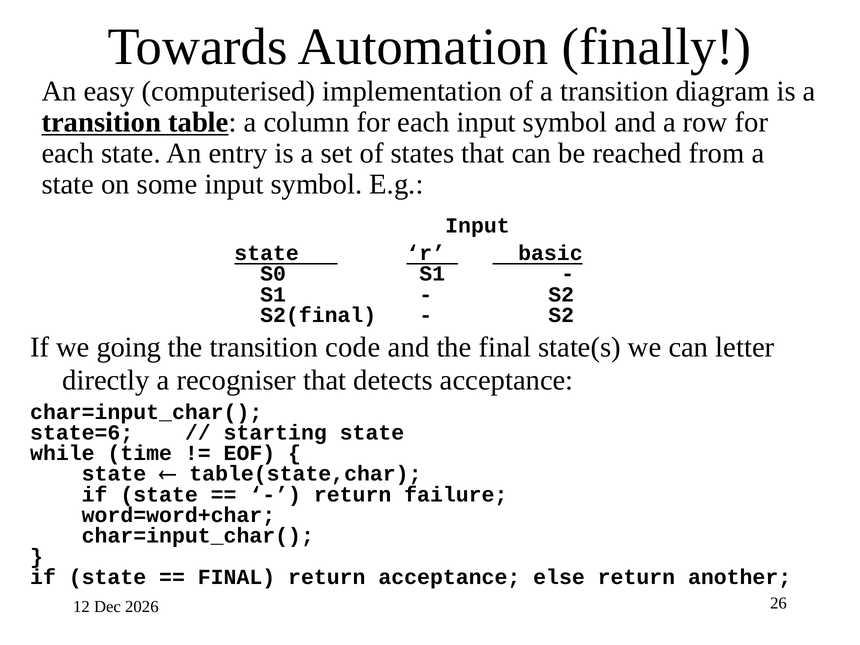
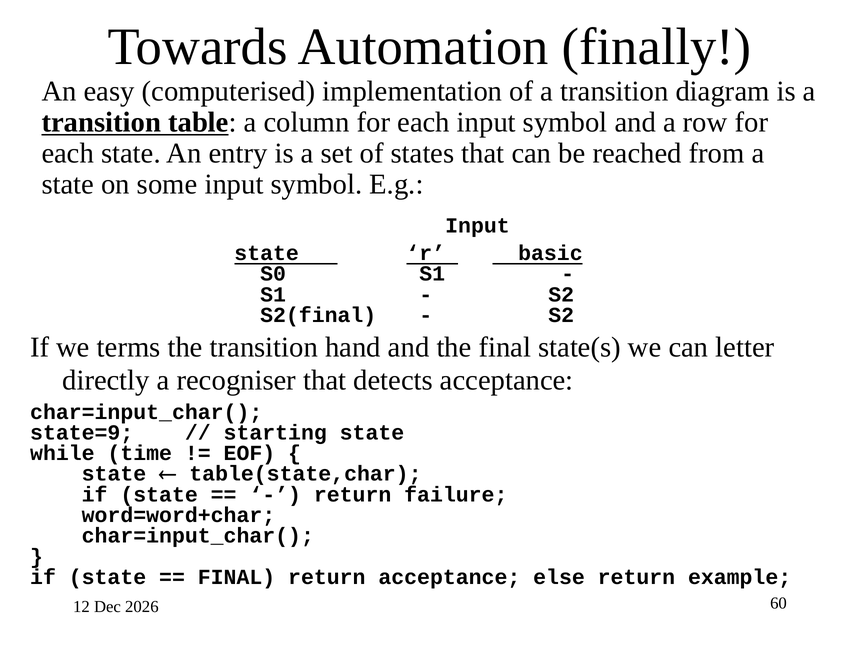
going: going -> terms
code: code -> hand
state=6: state=6 -> state=9
another: another -> example
26: 26 -> 60
